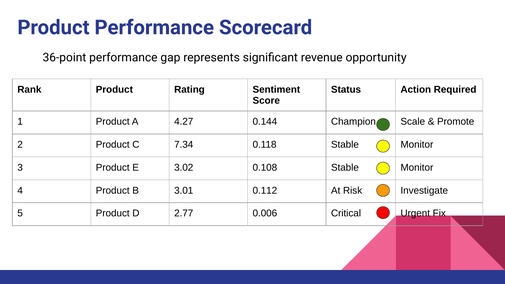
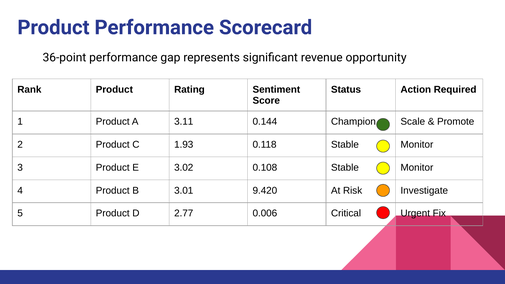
4.27: 4.27 -> 3.11
7.34: 7.34 -> 1.93
0.112: 0.112 -> 9.420
